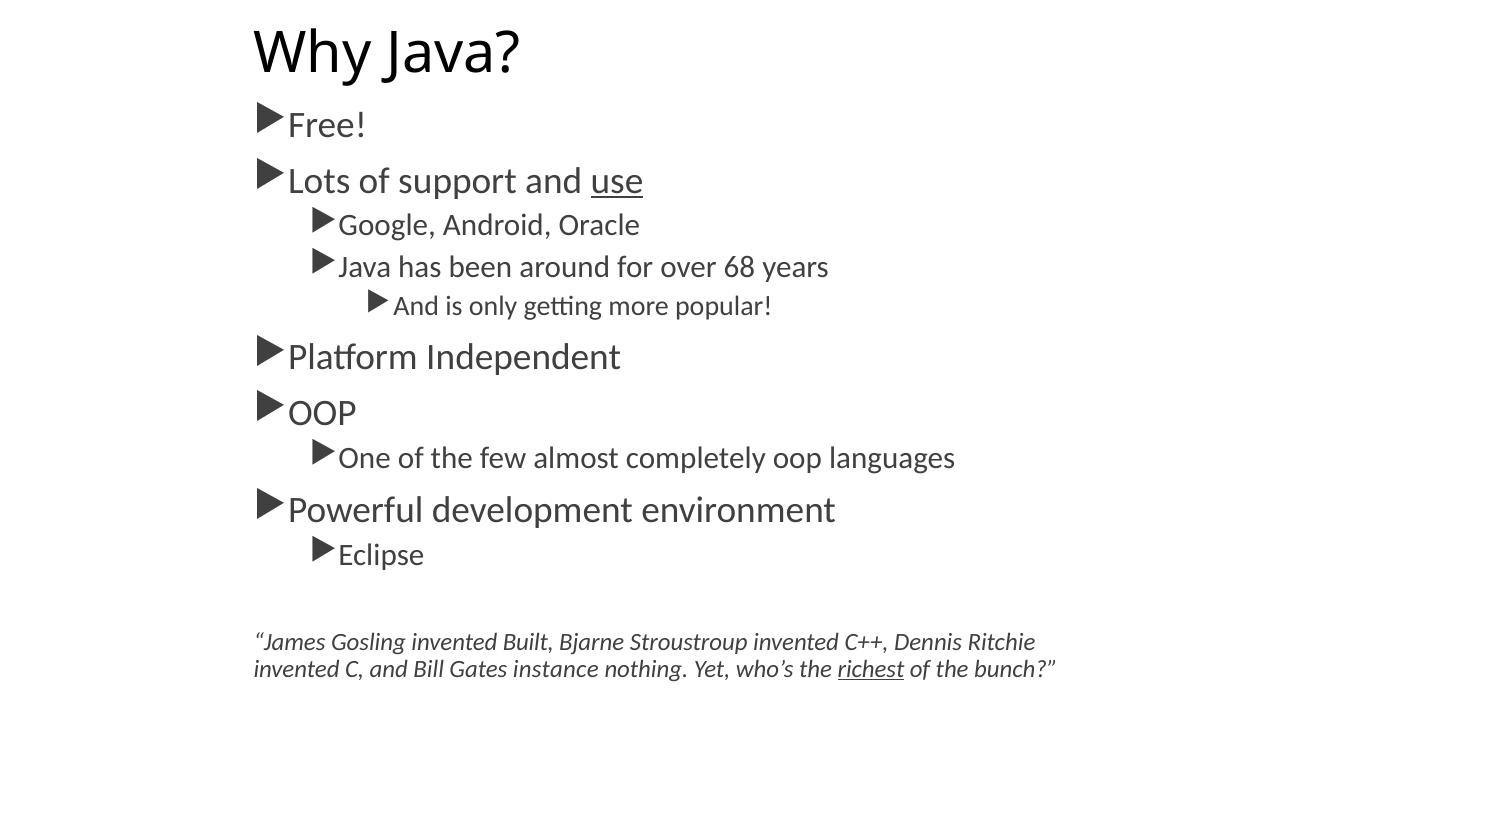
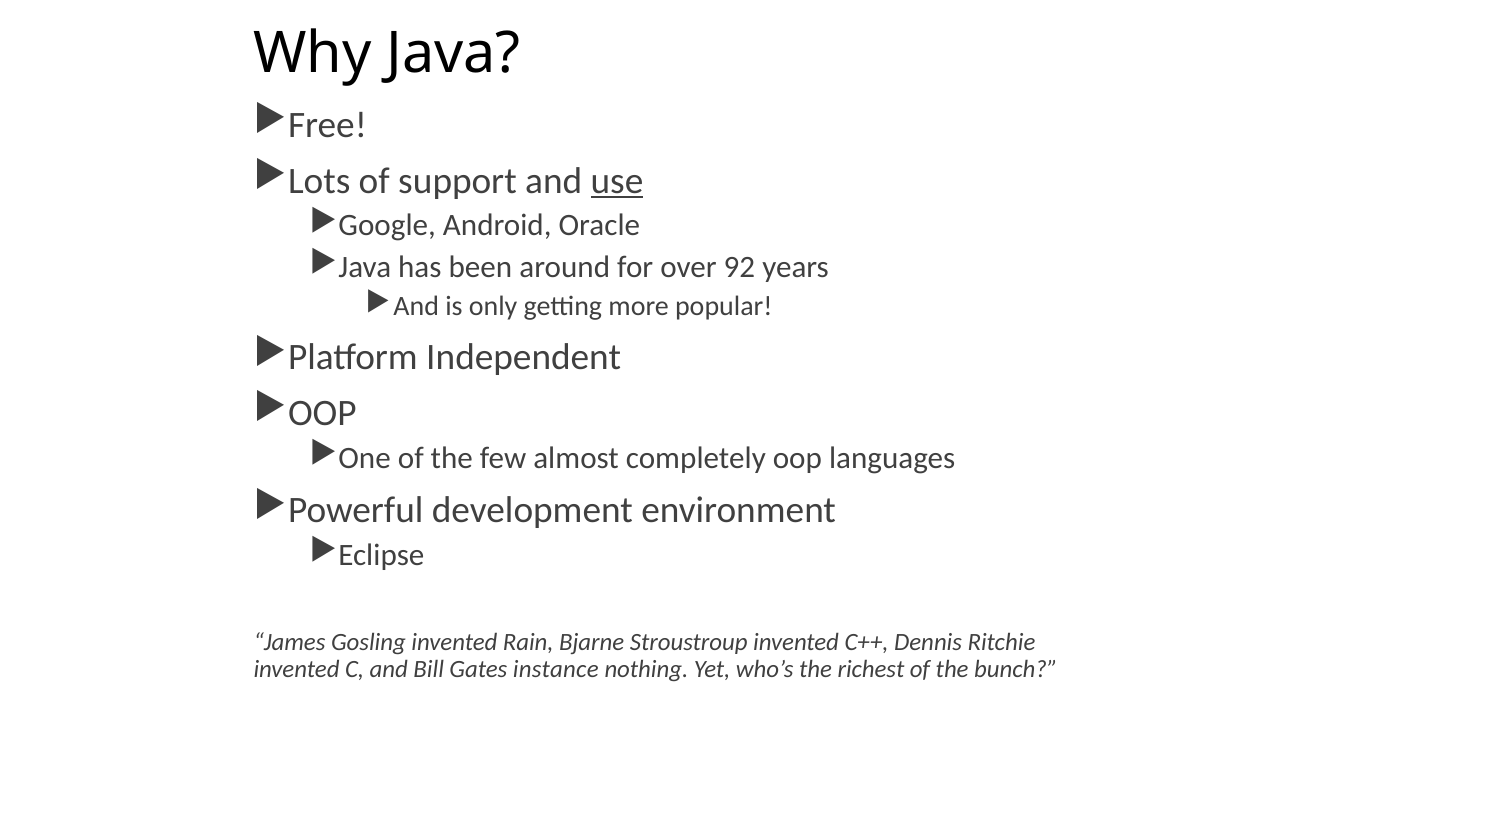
68: 68 -> 92
Built: Built -> Rain
richest underline: present -> none
